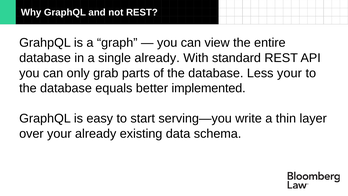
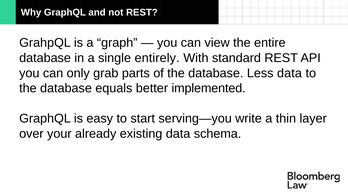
single already: already -> entirely
Less your: your -> data
